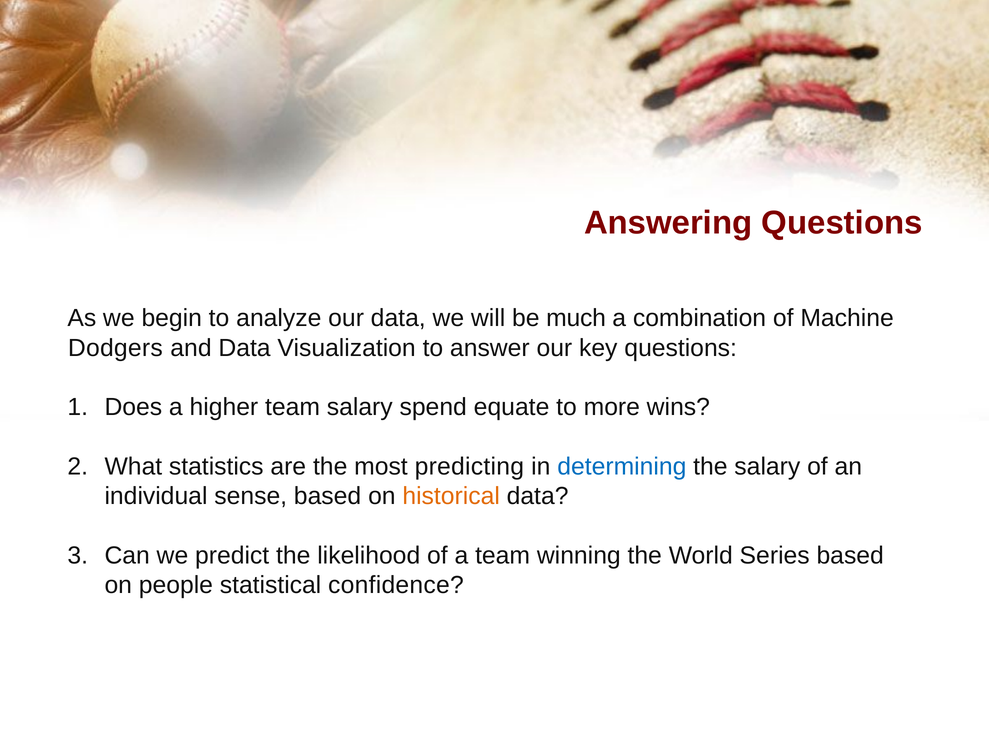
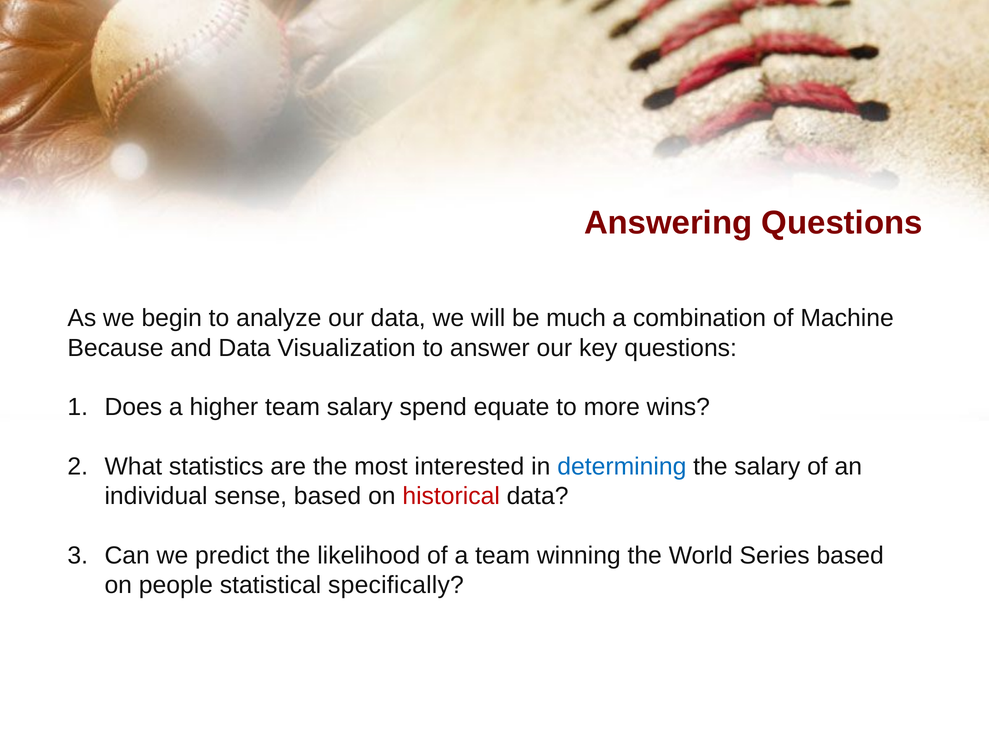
Dodgers: Dodgers -> Because
predicting: predicting -> interested
historical colour: orange -> red
confidence: confidence -> specifically
